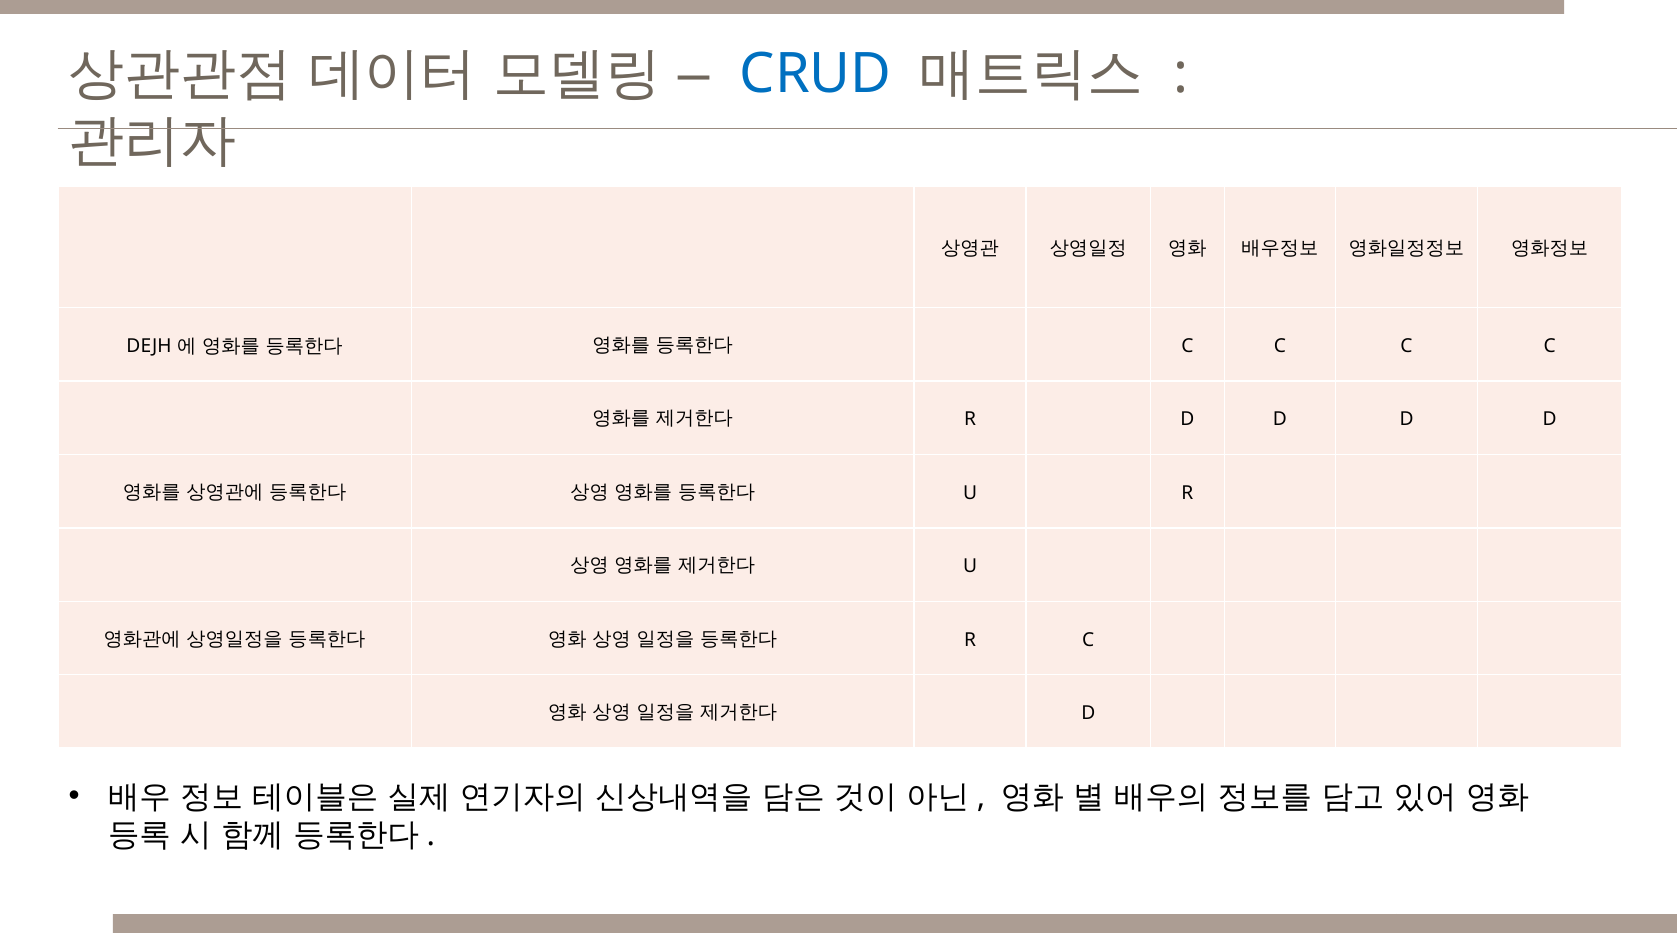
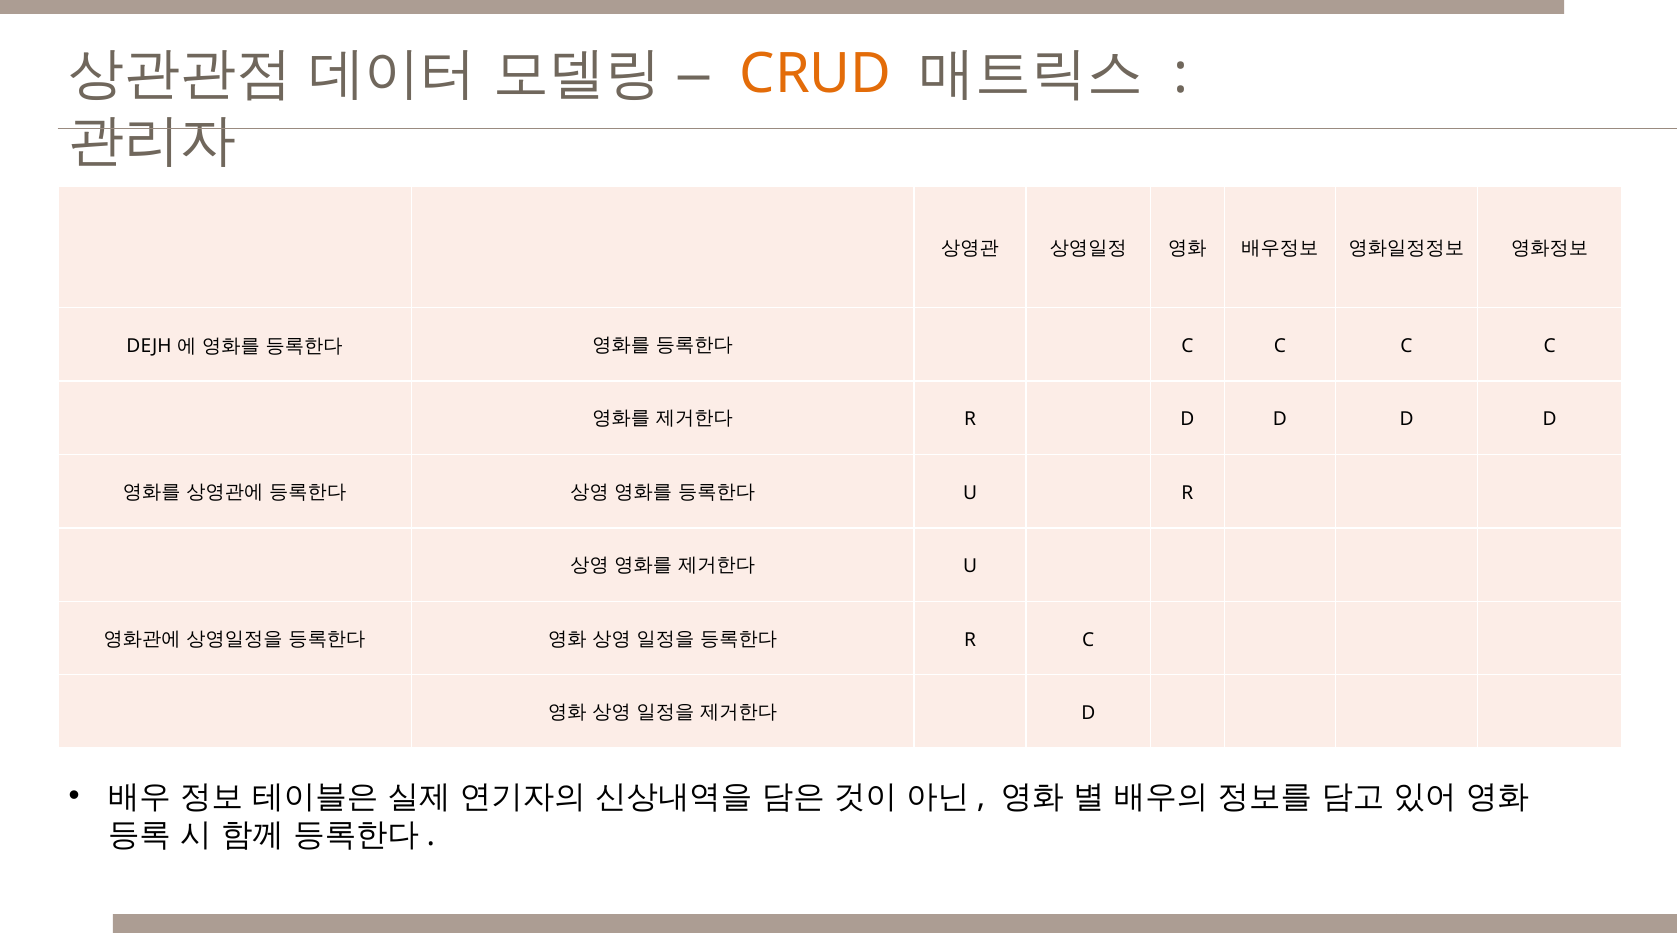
CRUD colour: blue -> orange
